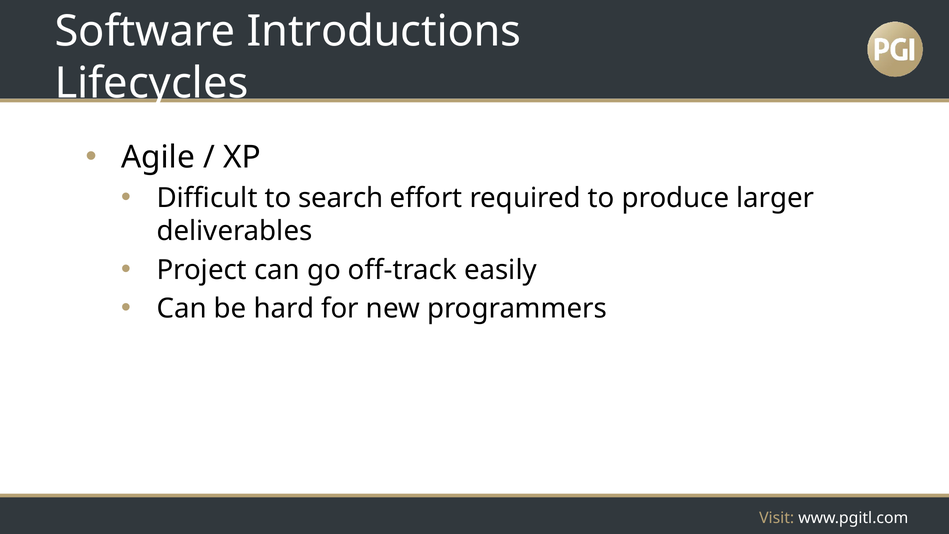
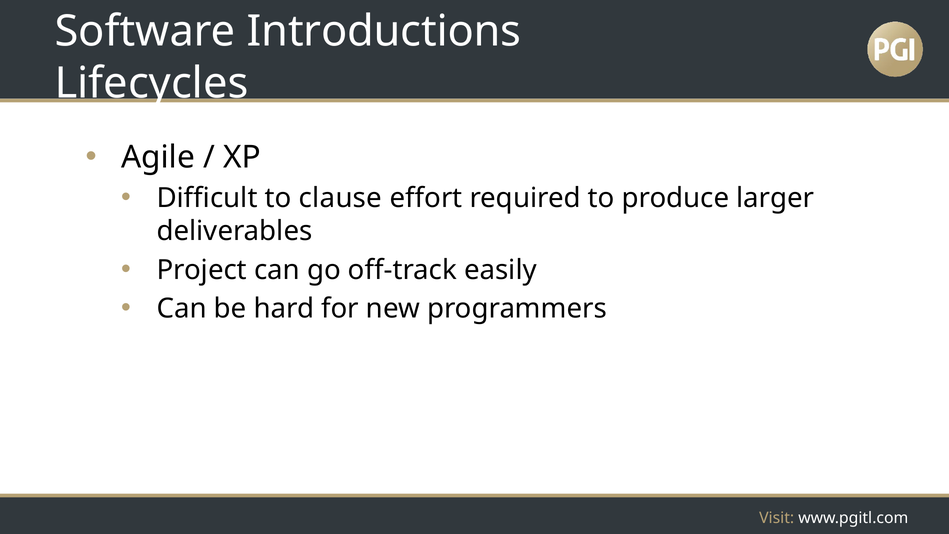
search: search -> clause
